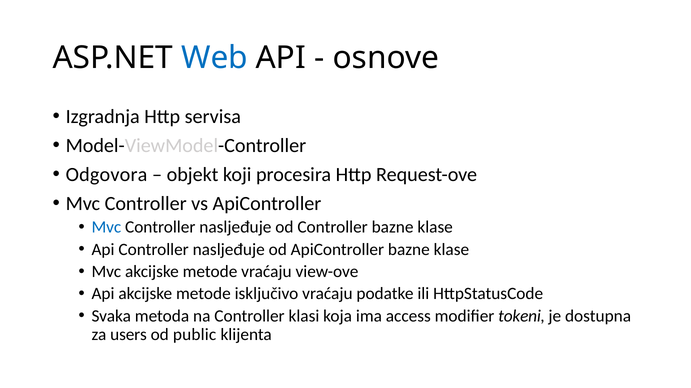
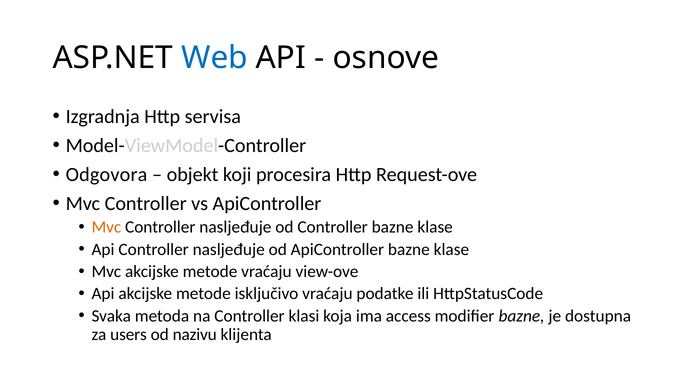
Mvc at (106, 228) colour: blue -> orange
modifier tokeni: tokeni -> bazne
public: public -> nazivu
